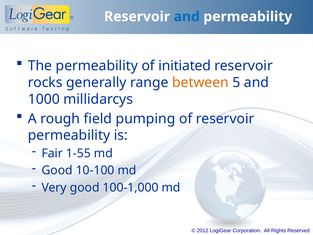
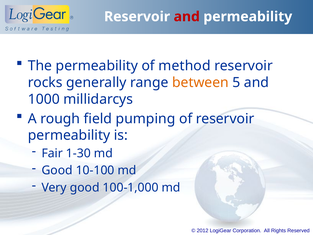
and at (187, 17) colour: blue -> red
initiated: initiated -> method
1-55: 1-55 -> 1-30
